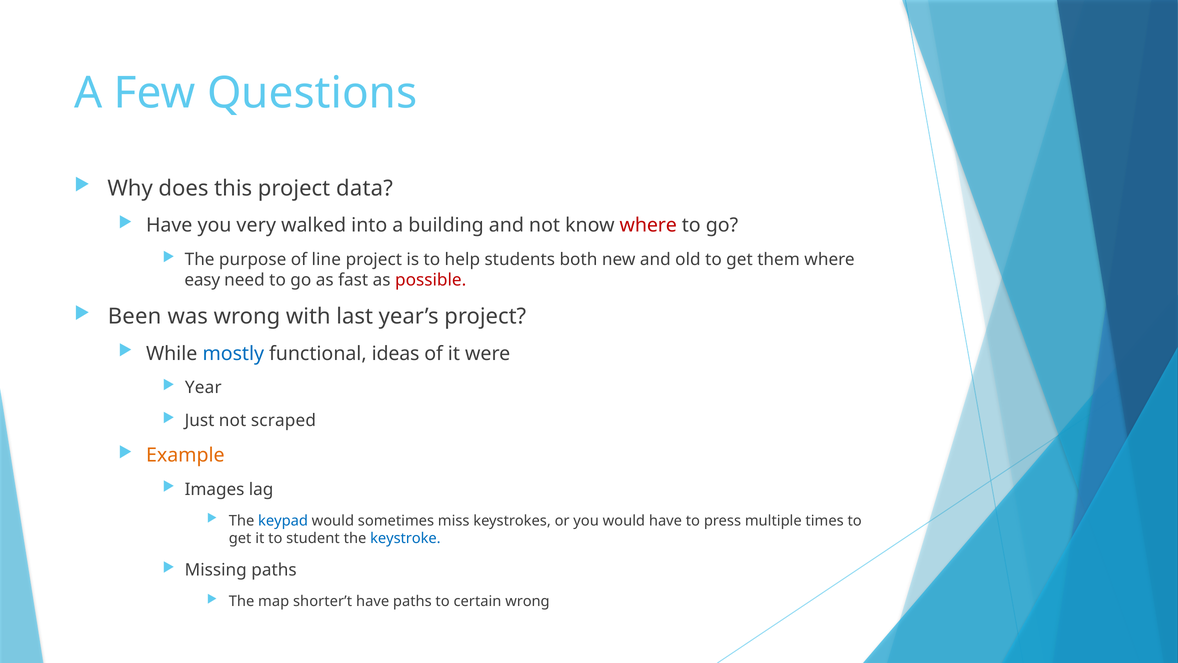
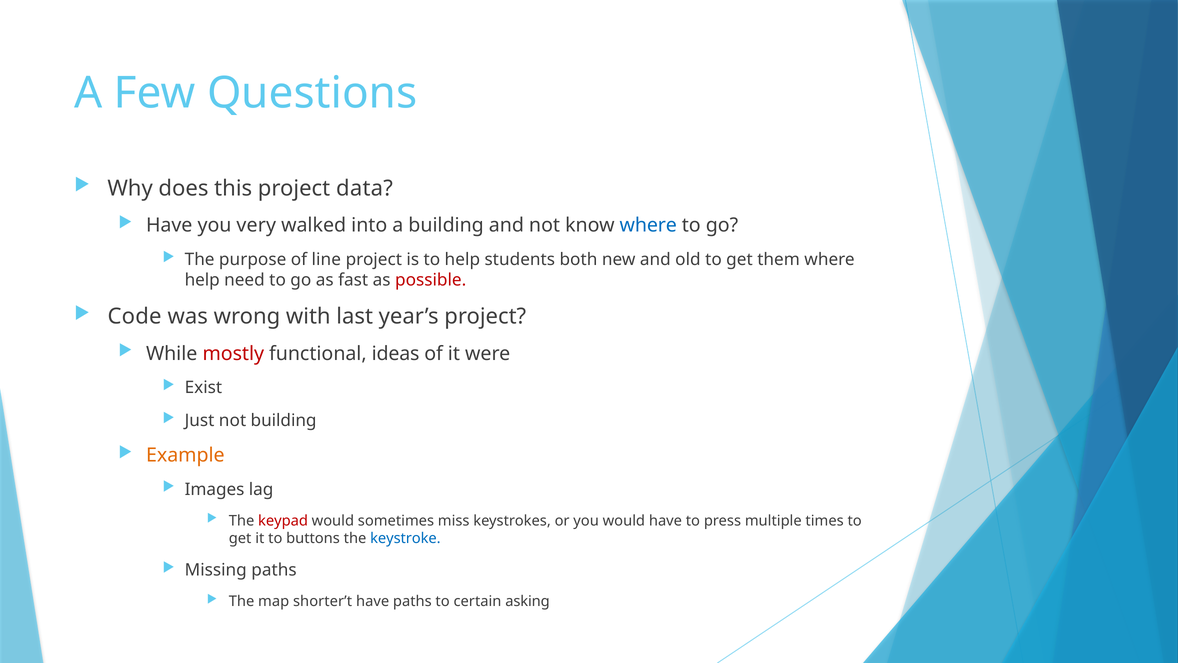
where at (648, 225) colour: red -> blue
easy at (202, 280): easy -> help
Been: Been -> Code
mostly colour: blue -> red
Year: Year -> Exist
not scraped: scraped -> building
keypad colour: blue -> red
student: student -> buttons
certain wrong: wrong -> asking
